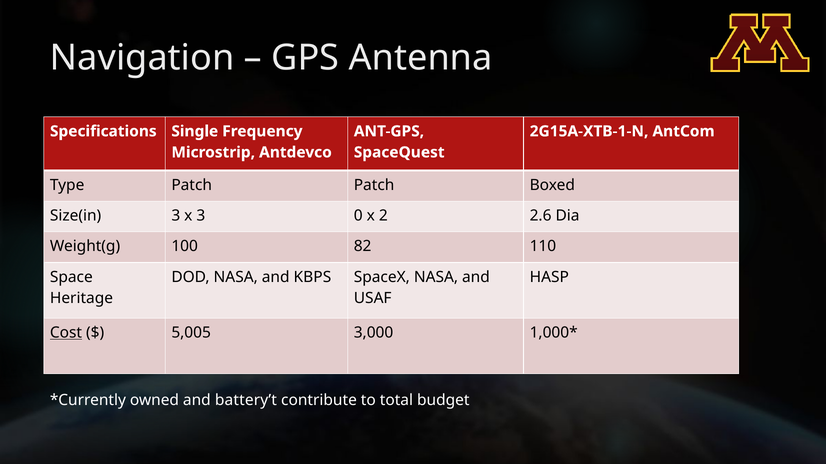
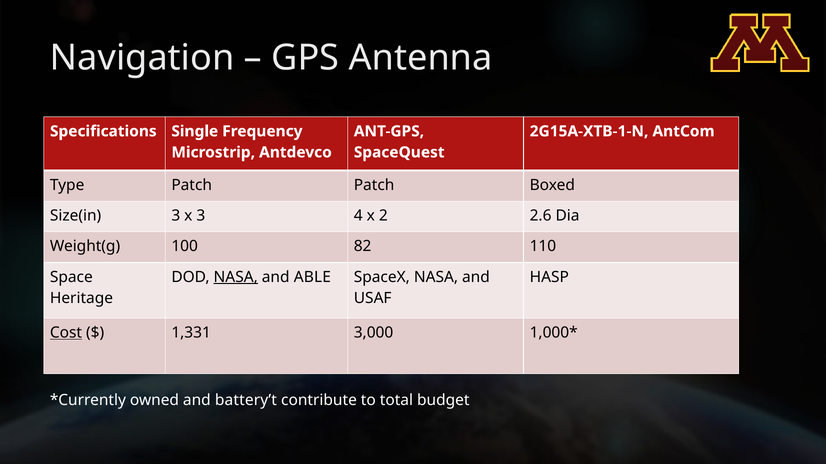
0: 0 -> 4
NASA at (236, 277) underline: none -> present
KBPS: KBPS -> ABLE
5,005: 5,005 -> 1,331
